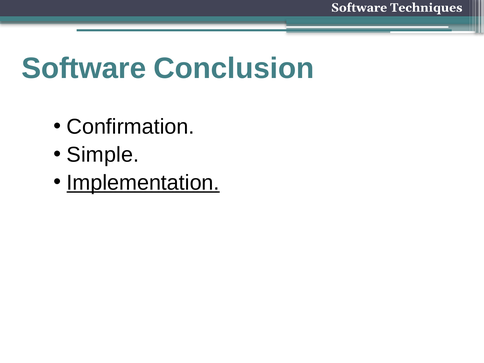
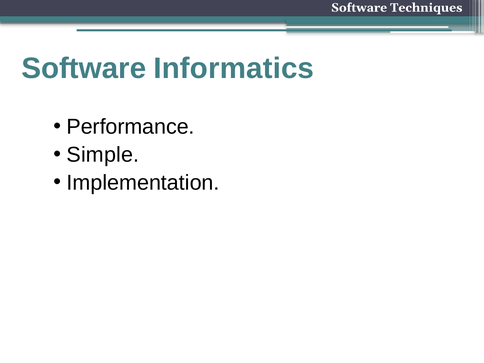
Conclusion: Conclusion -> Informatics
Confirmation: Confirmation -> Performance
Implementation underline: present -> none
